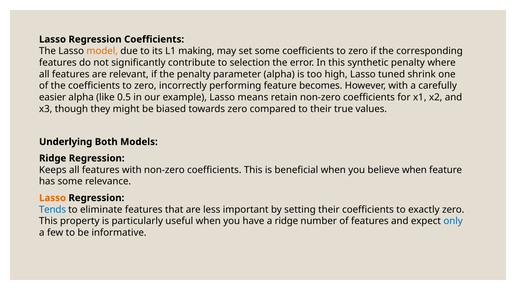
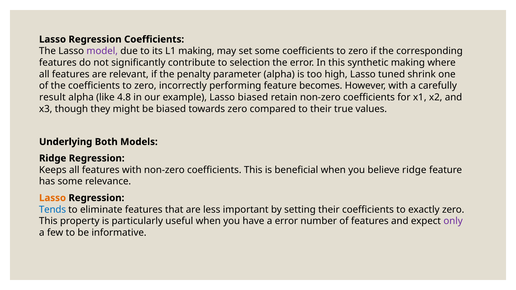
model colour: orange -> purple
synthetic penalty: penalty -> making
easier: easier -> result
0.5: 0.5 -> 4.8
Lasso means: means -> biased
believe when: when -> ridge
a ridge: ridge -> error
only colour: blue -> purple
